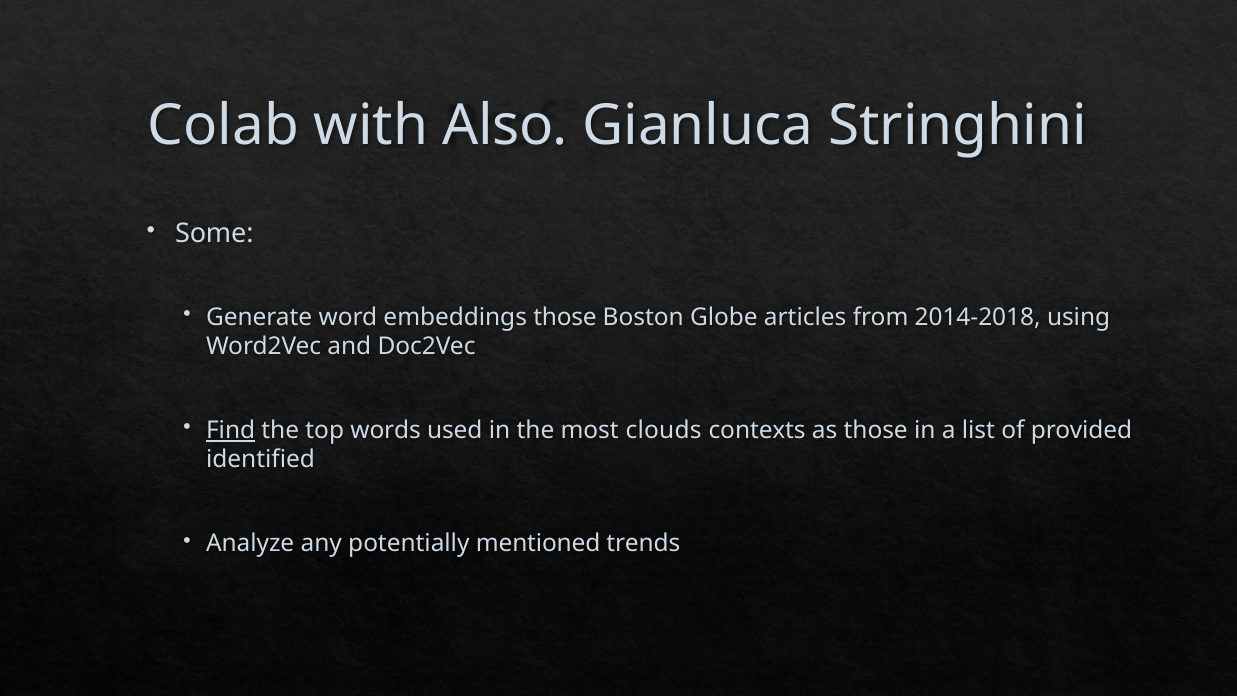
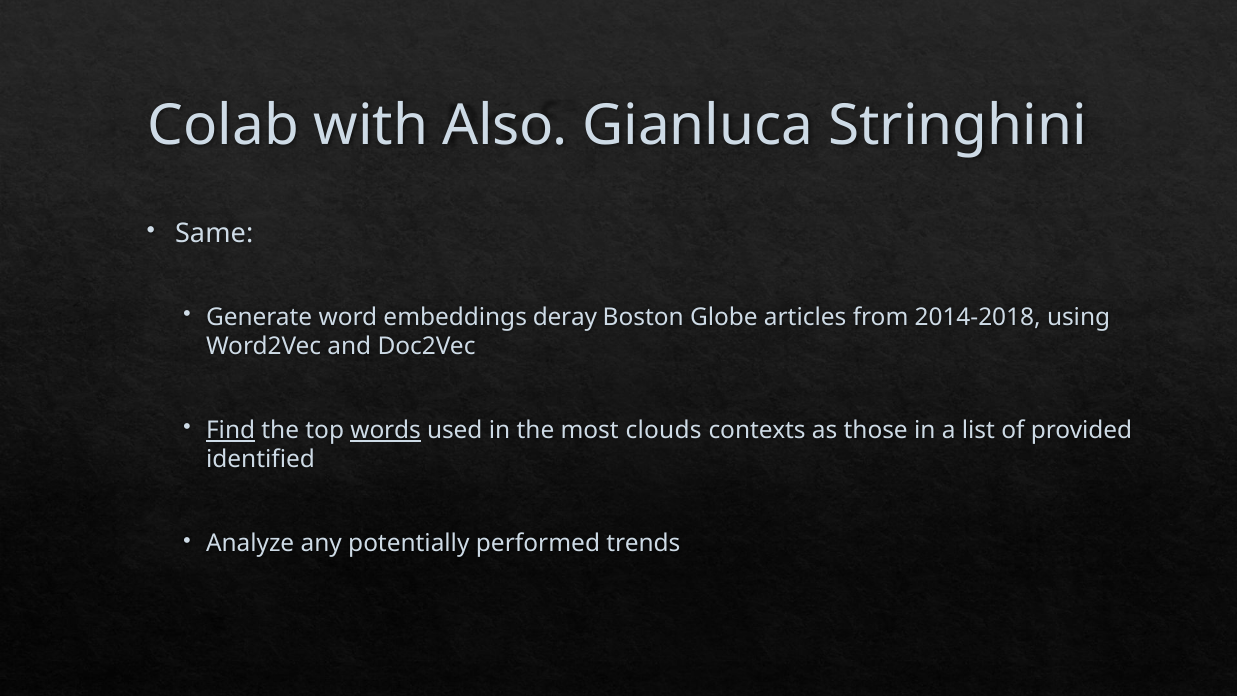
Some: Some -> Same
embeddings those: those -> deray
words underline: none -> present
mentioned: mentioned -> performed
